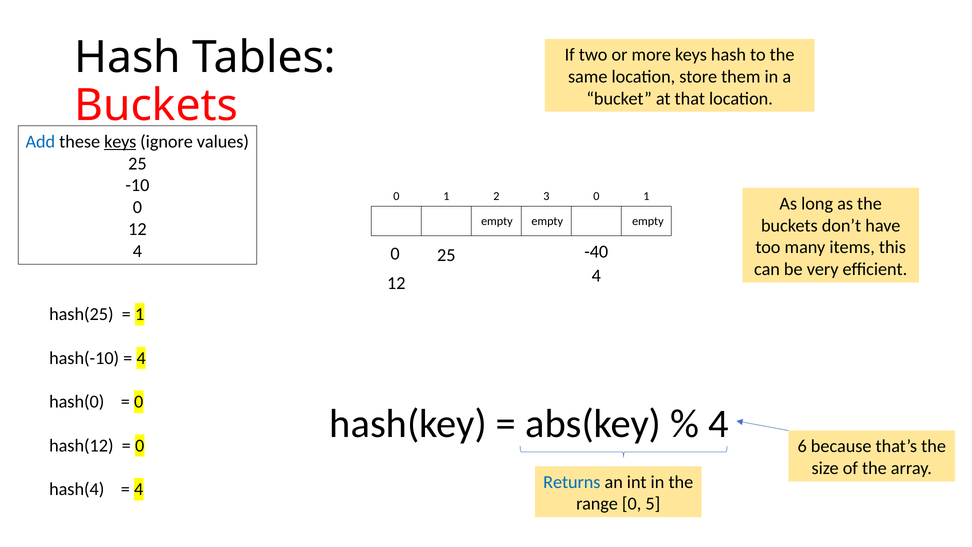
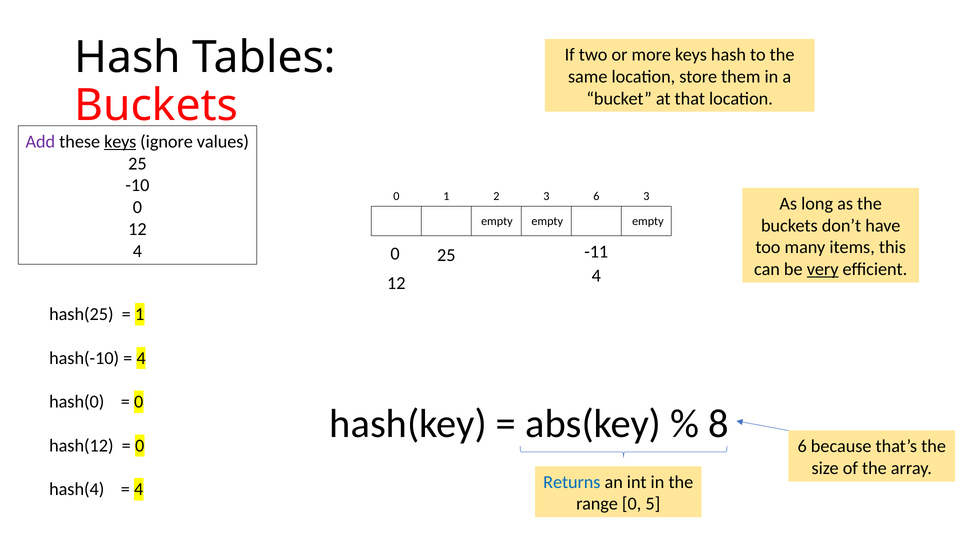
Add colour: blue -> purple
3 0: 0 -> 6
2 1: 1 -> 3
-40: -40 -> -11
very underline: none -> present
4 at (719, 424): 4 -> 8
